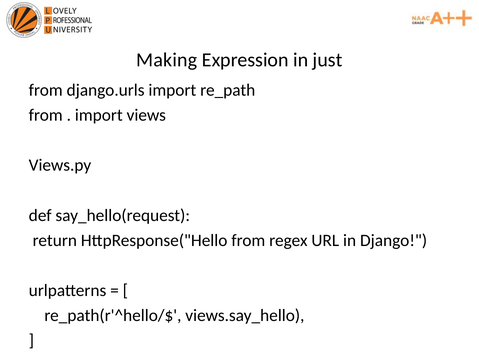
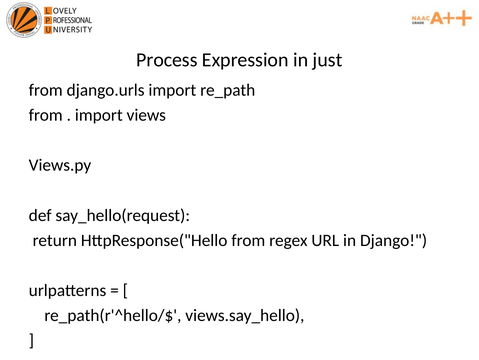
Making: Making -> Process
